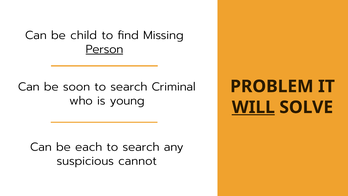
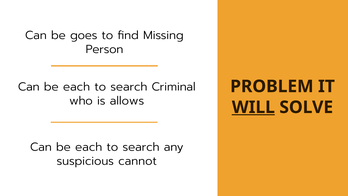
child: child -> goes
Person underline: present -> none
soon at (77, 87): soon -> each
young: young -> allows
